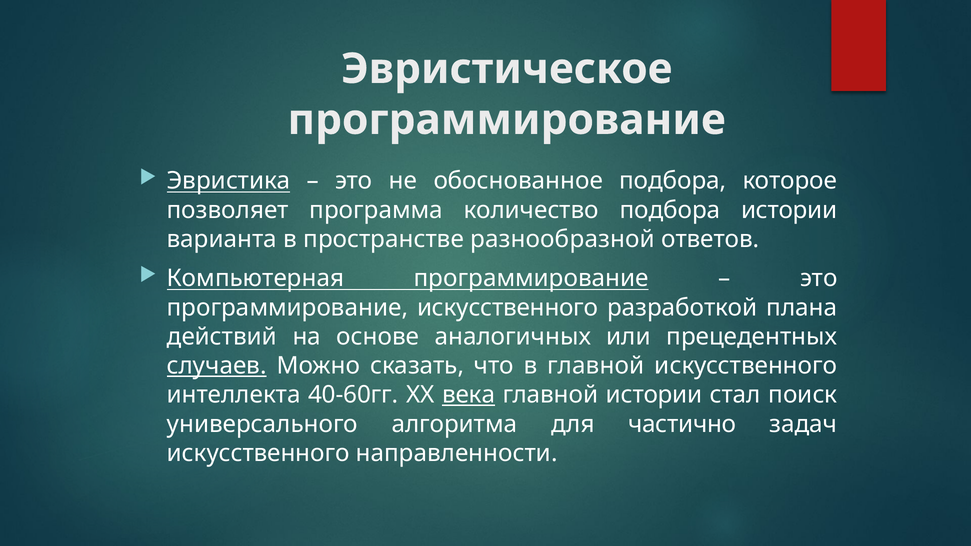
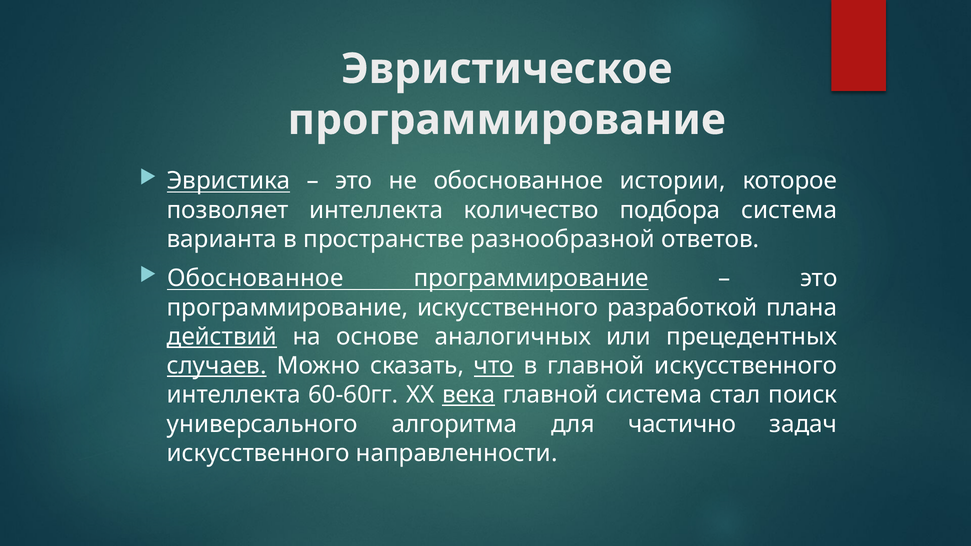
обоснованное подбора: подбора -> истории
позволяет программа: программа -> интеллекта
подбора истории: истории -> система
Компьютерная at (255, 279): Компьютерная -> Обоснованное
действий underline: none -> present
что underline: none -> present
40-60гг: 40-60гг -> 60-60гг
главной истории: истории -> система
